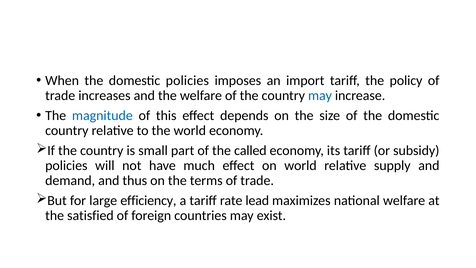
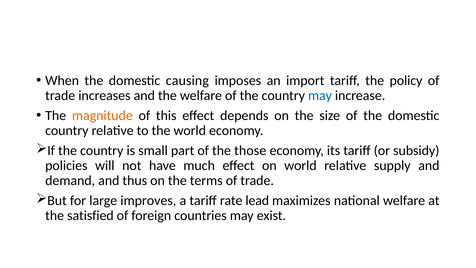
domestic policies: policies -> causing
magnitude colour: blue -> orange
called: called -> those
efficiency: efficiency -> improves
